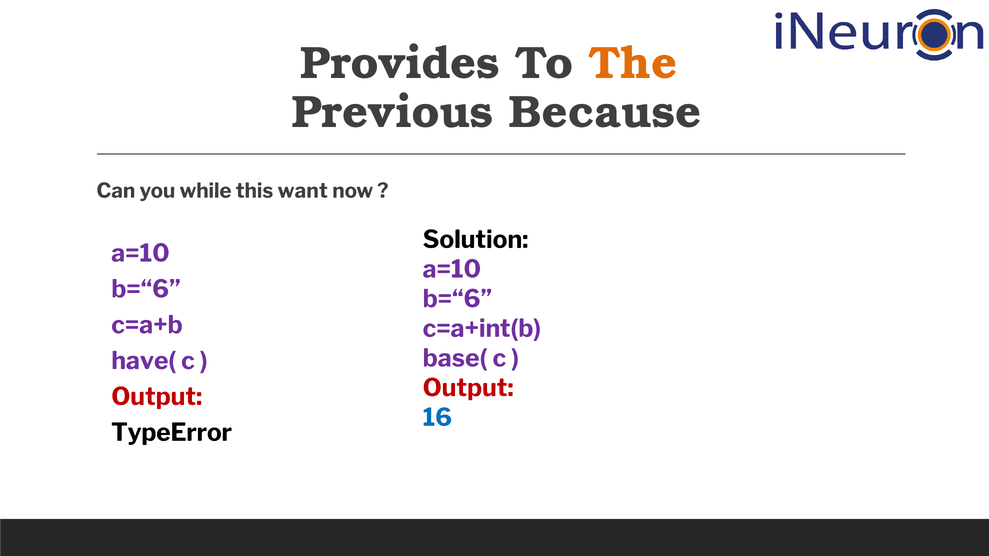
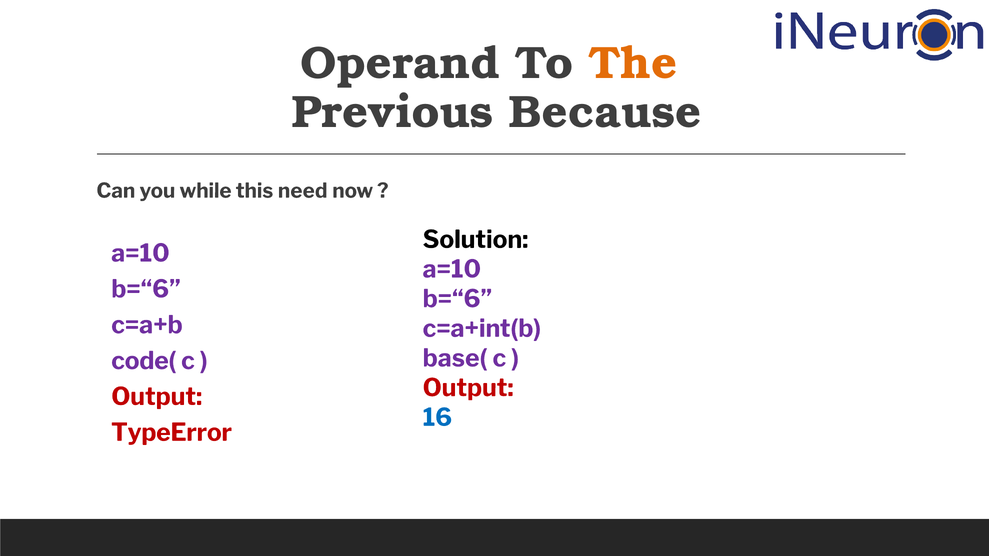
Provides: Provides -> Operand
want: want -> need
have(: have( -> code(
TypeError colour: black -> red
